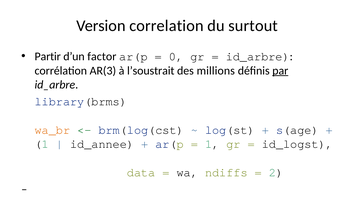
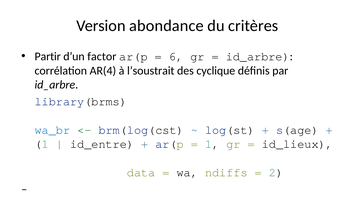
correlation: correlation -> abondance
surtout: surtout -> critères
0: 0 -> 6
AR(3: AR(3 -> AR(4
millions: millions -> cyclique
par at (280, 71) underline: present -> none
wa_br colour: orange -> blue
id_annee: id_annee -> id_entre
id_logst: id_logst -> id_lieux
